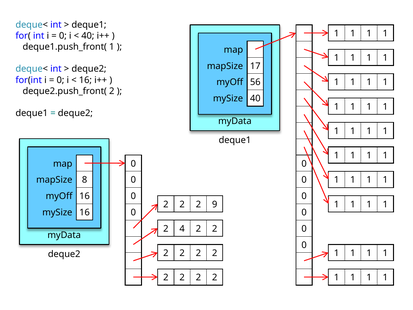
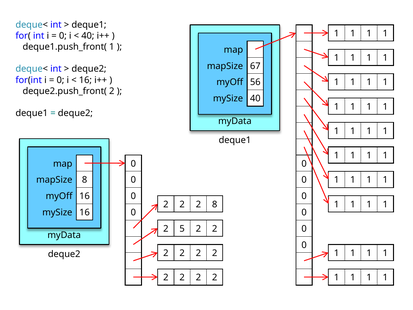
17: 17 -> 67
2 9: 9 -> 8
4: 4 -> 5
